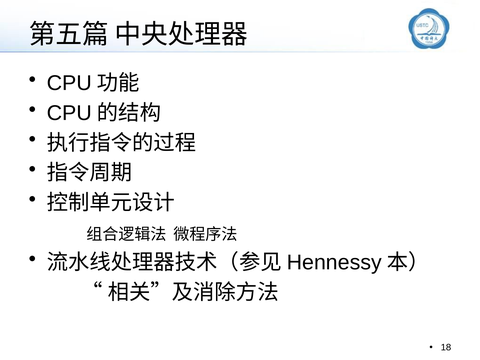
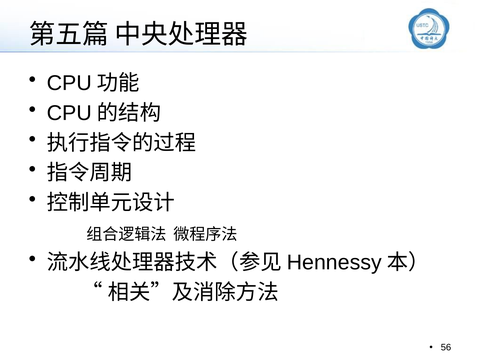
18: 18 -> 56
